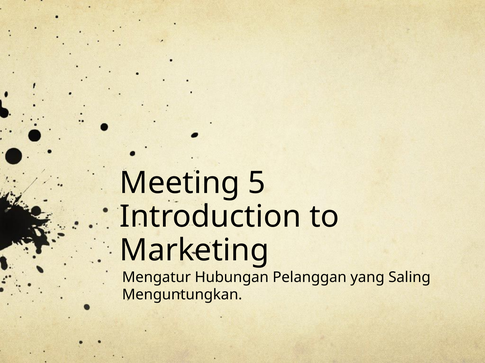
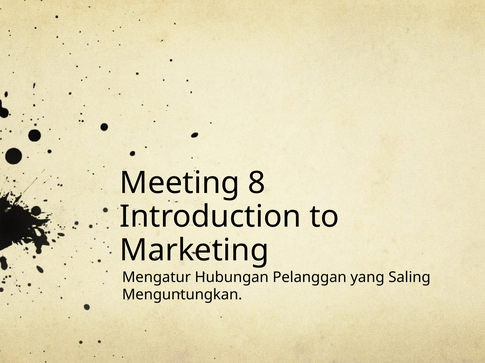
5: 5 -> 8
